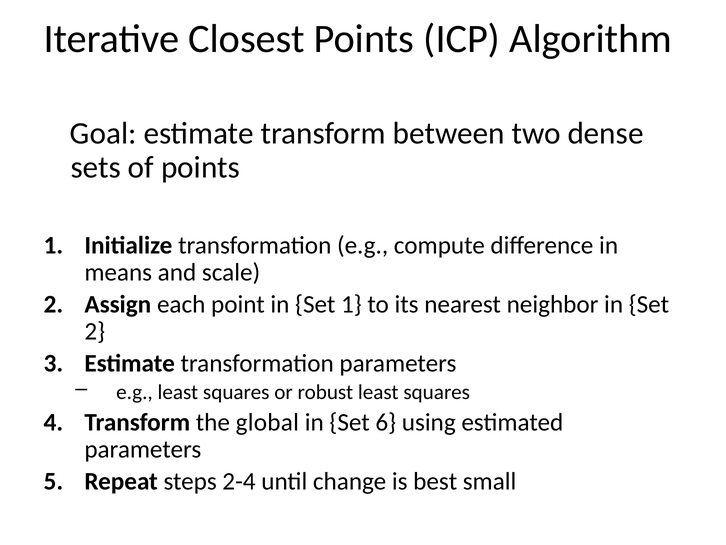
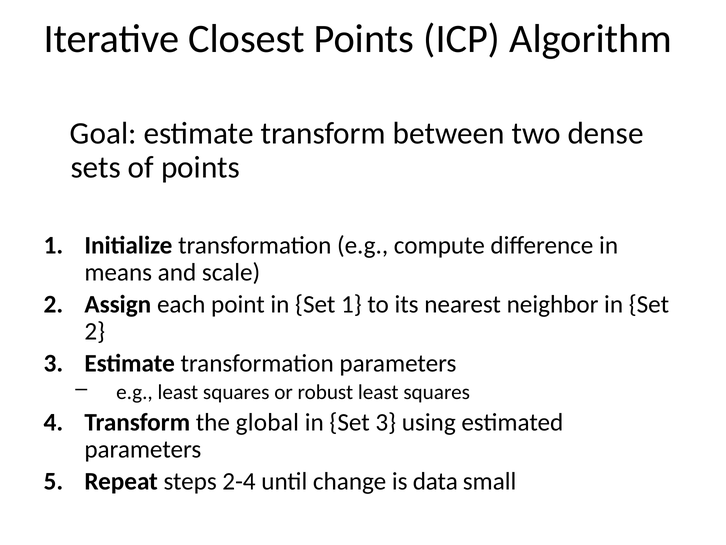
Set 6: 6 -> 3
best: best -> data
